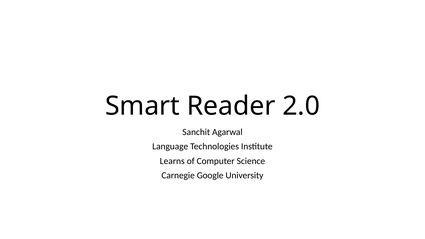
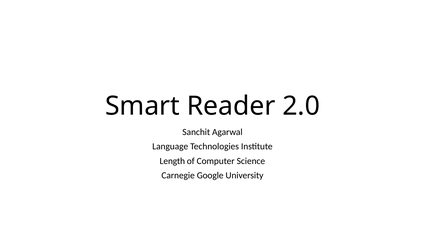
Learns: Learns -> Length
